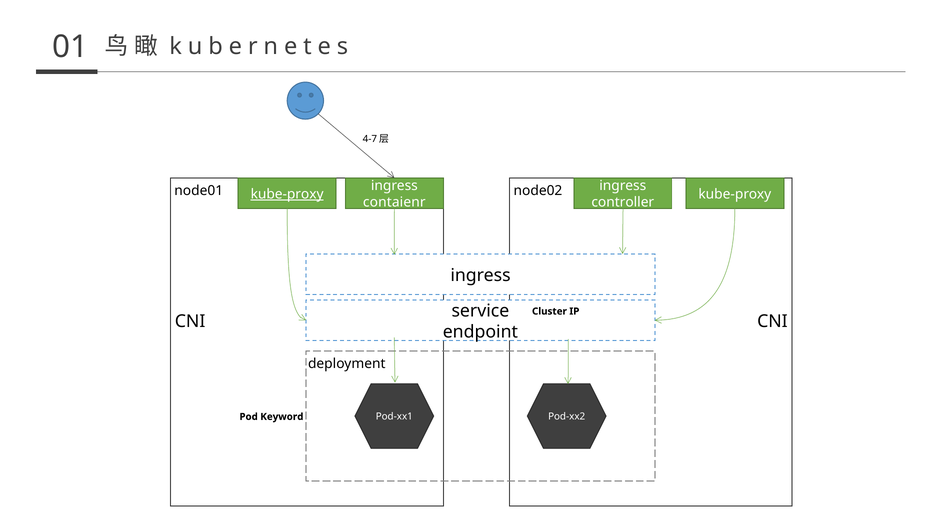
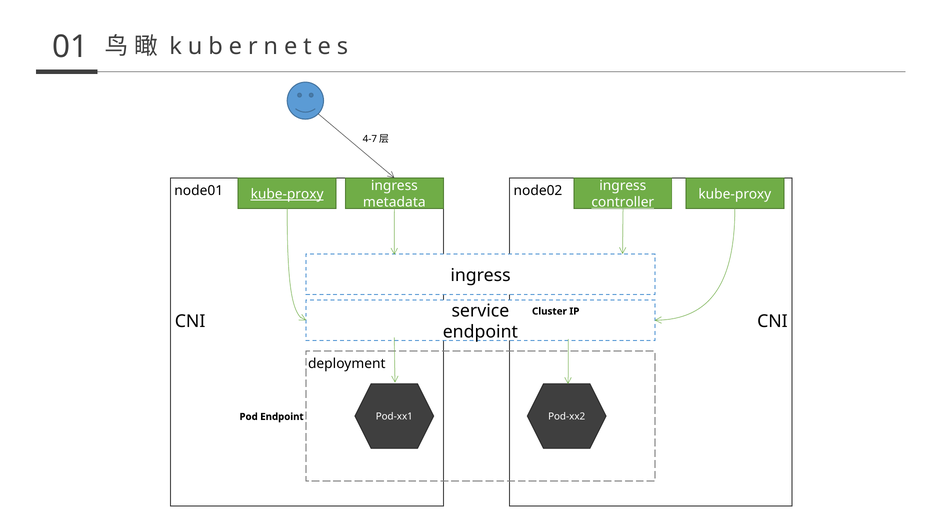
contaienr: contaienr -> metadata
controller underline: none -> present
Pod Keyword: Keyword -> Endpoint
